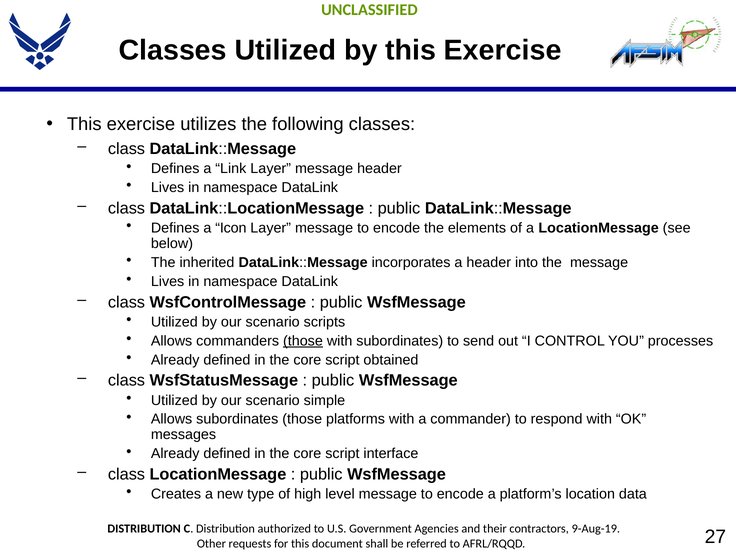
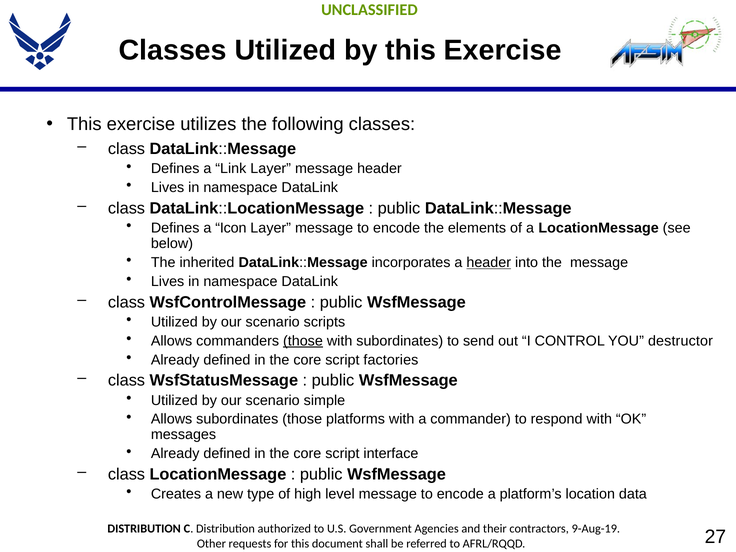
header at (489, 263) underline: none -> present
processes: processes -> destructor
obtained: obtained -> factories
